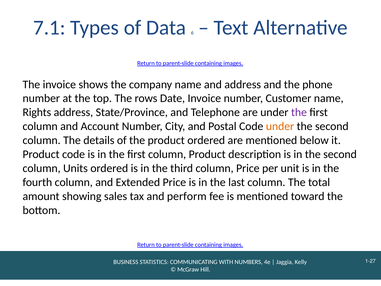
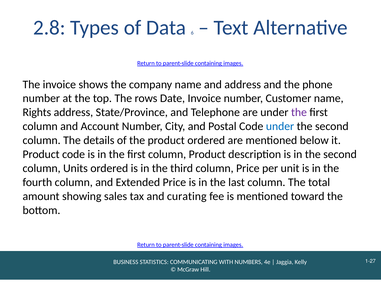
7.1: 7.1 -> 2.8
under at (280, 126) colour: orange -> blue
perform: perform -> curating
